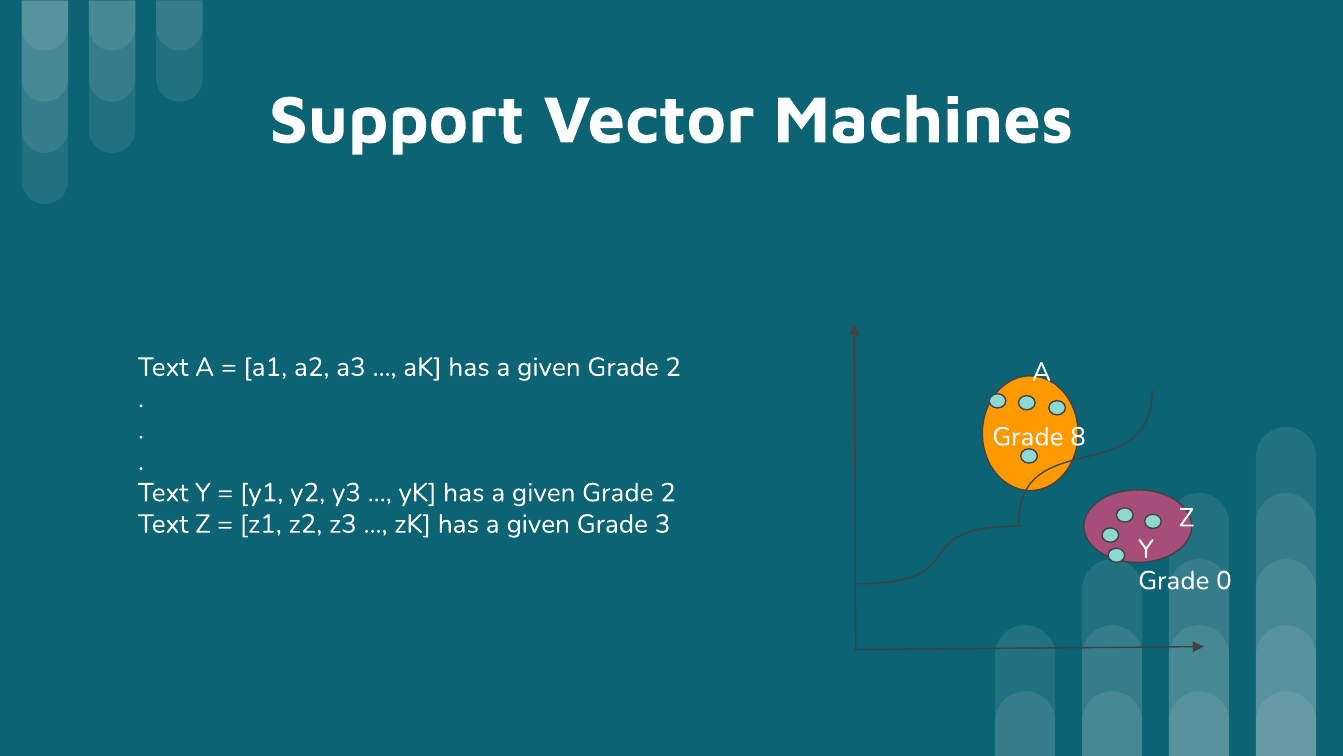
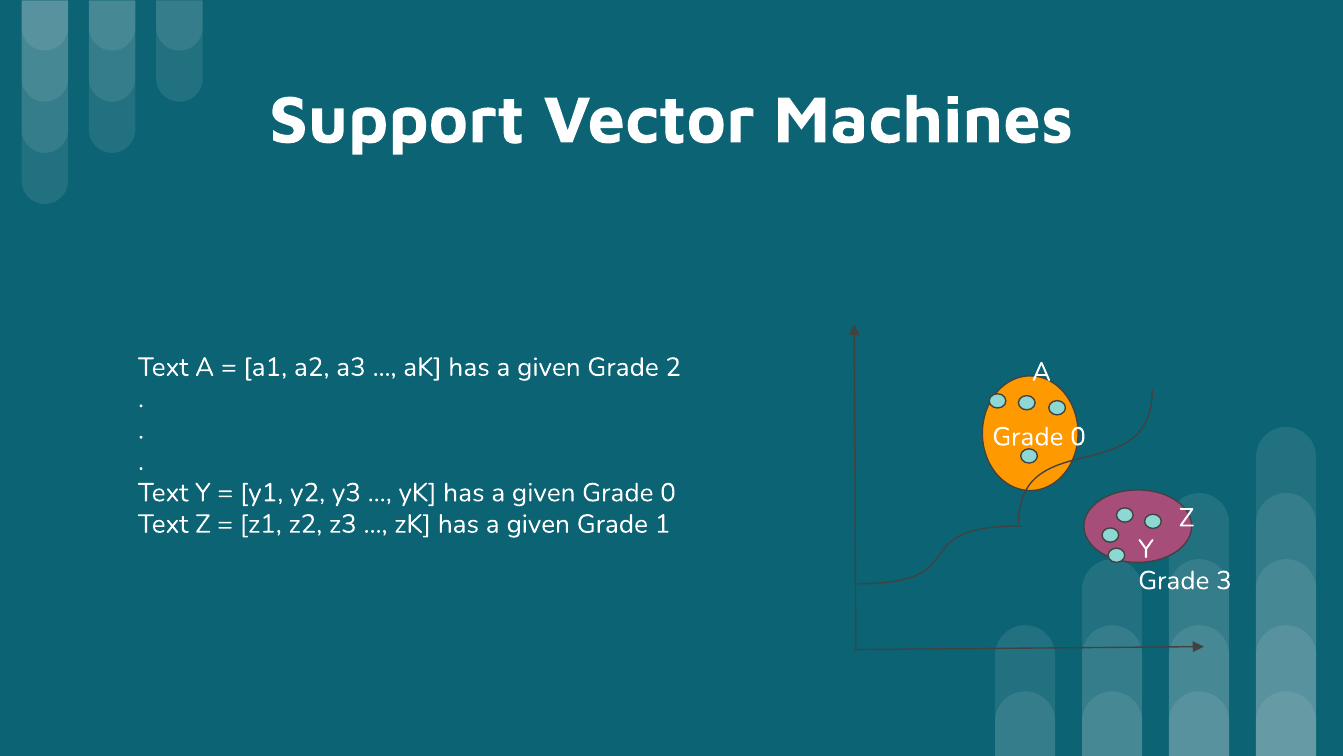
8 at (1078, 436): 8 -> 0
2 at (668, 492): 2 -> 0
3: 3 -> 1
0: 0 -> 3
